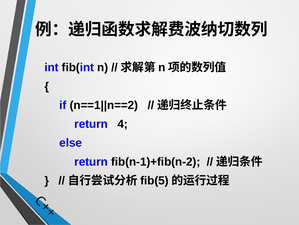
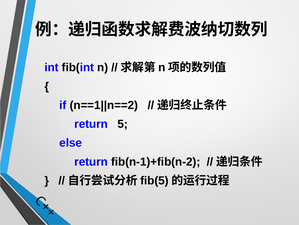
4: 4 -> 5
